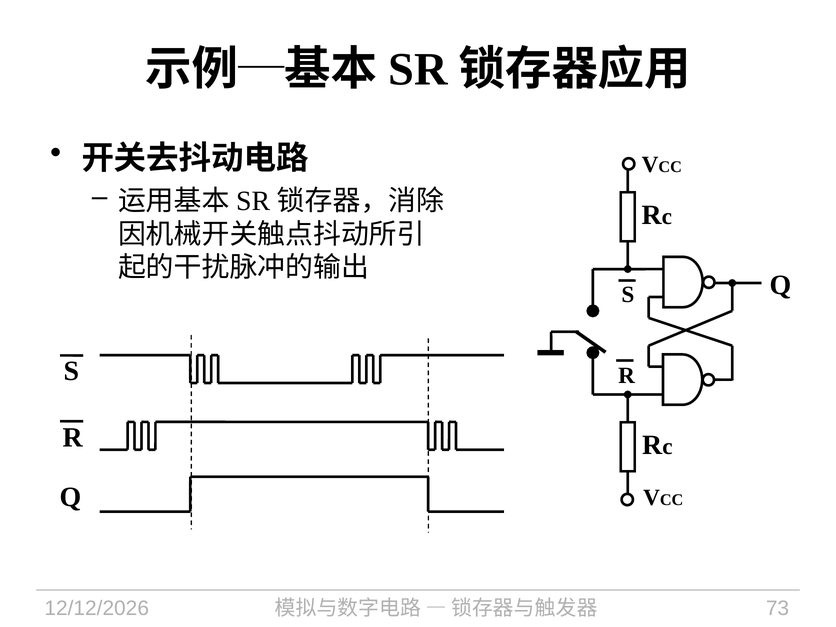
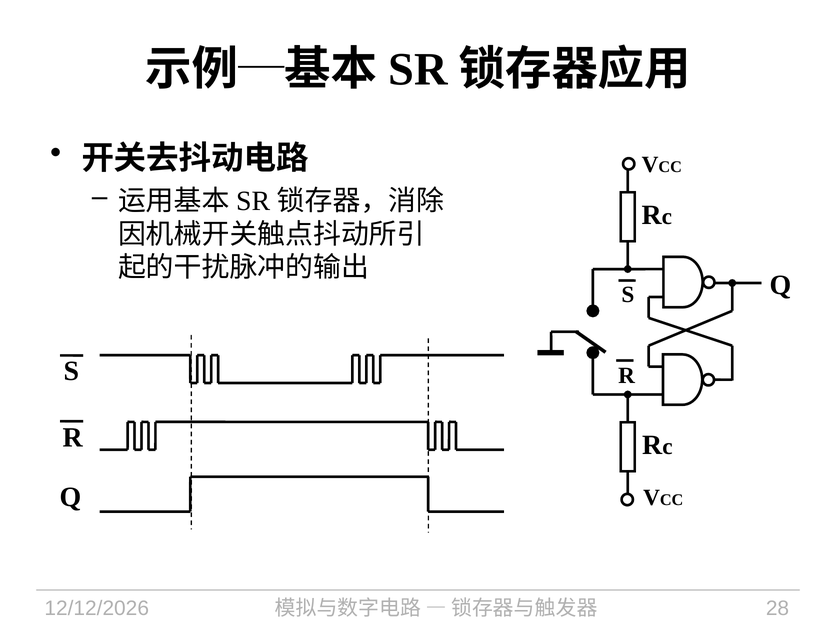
73: 73 -> 28
